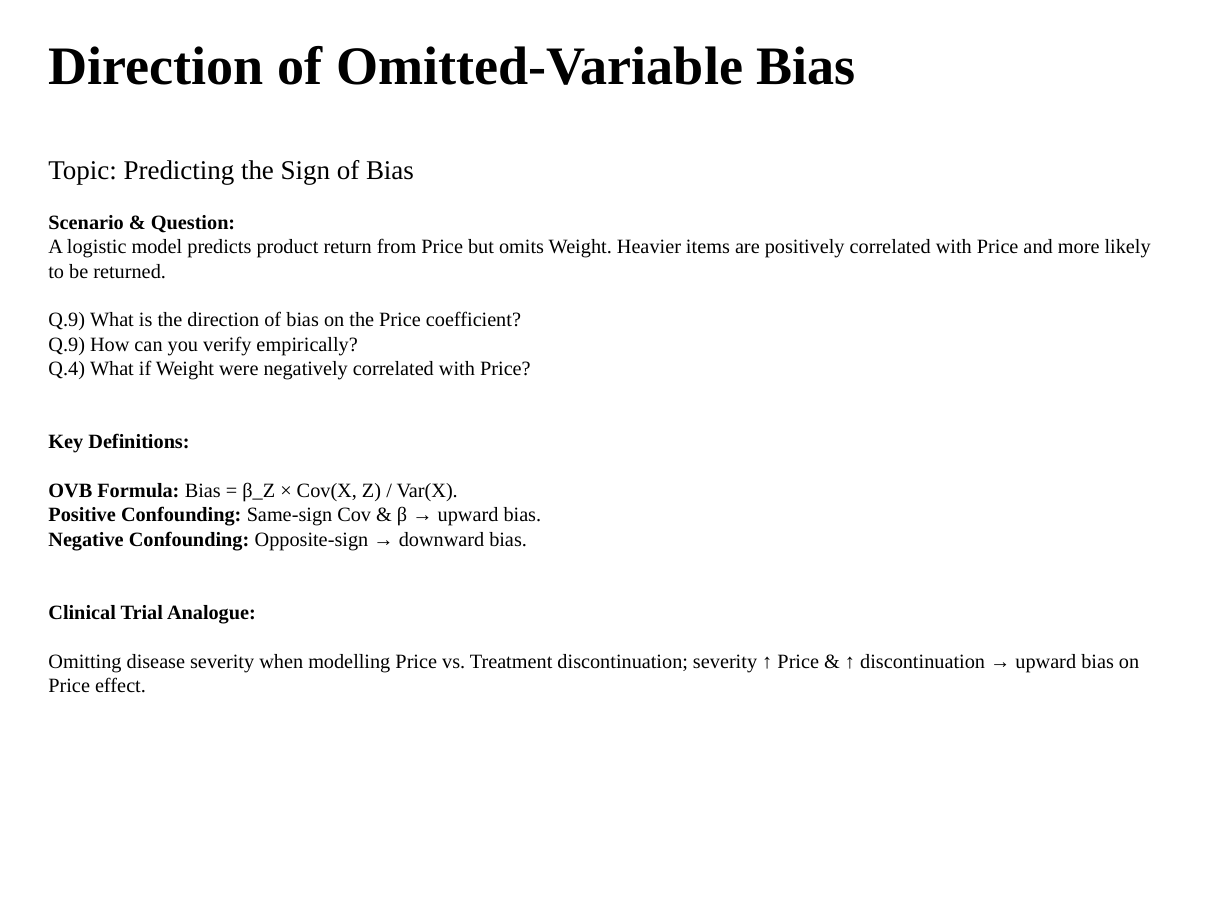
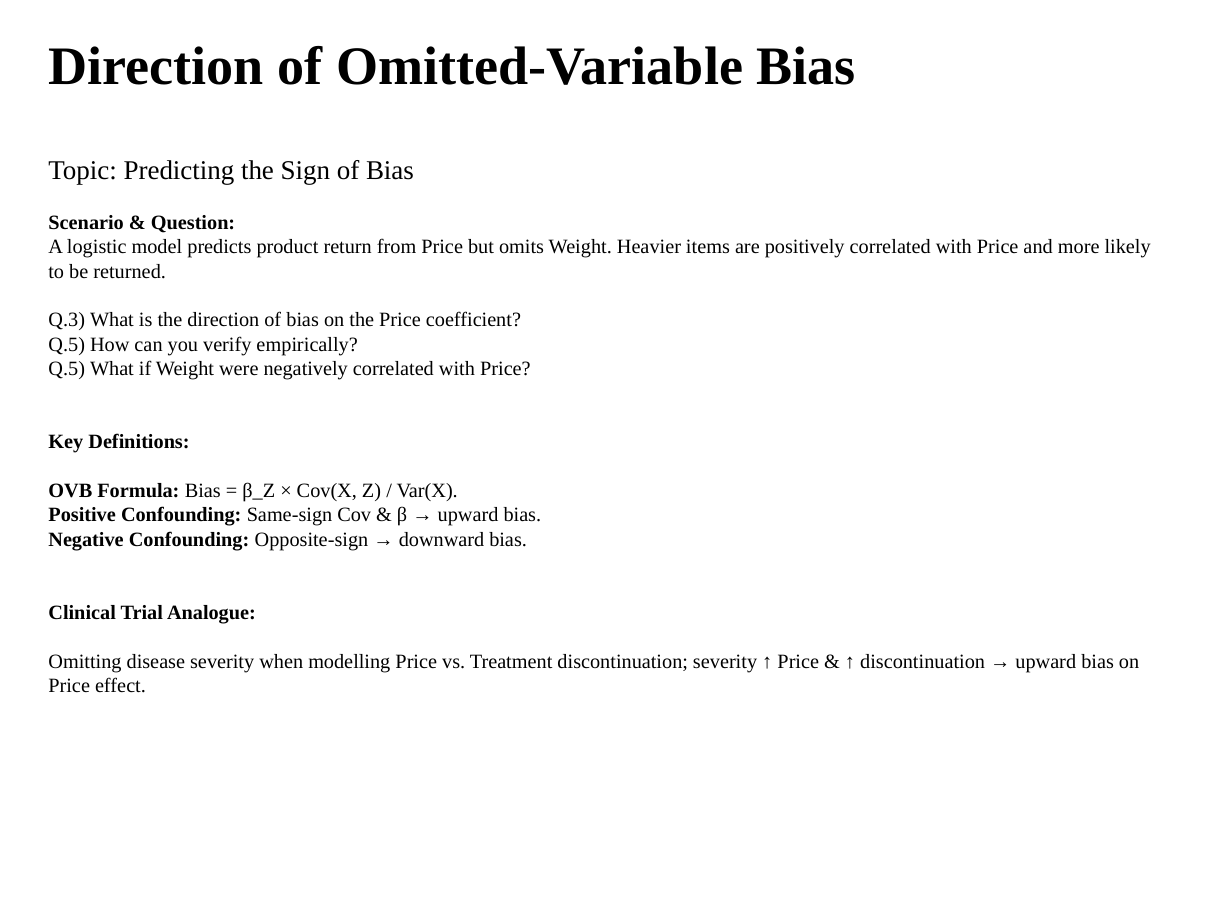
Q.9 at (67, 320): Q.9 -> Q.3
Q.9 at (67, 344): Q.9 -> Q.5
Q.4 at (67, 369): Q.4 -> Q.5
